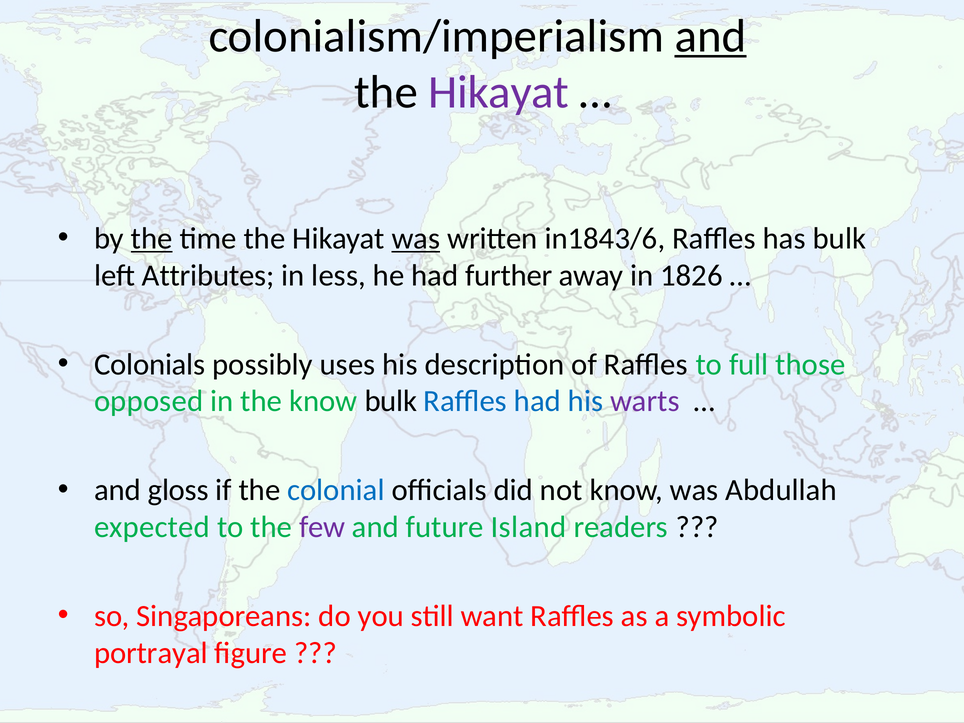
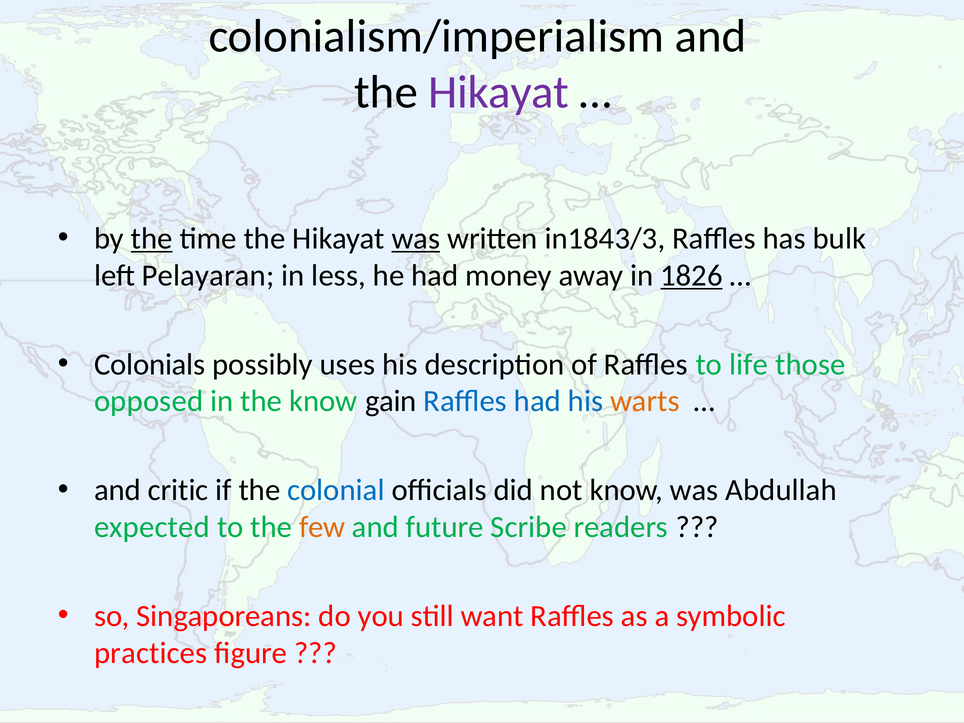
and at (710, 36) underline: present -> none
in1843/6: in1843/6 -> in1843/3
Attributes: Attributes -> Pelayaran
further: further -> money
1826 underline: none -> present
full: full -> life
know bulk: bulk -> gain
warts colour: purple -> orange
gloss: gloss -> critic
few colour: purple -> orange
Island: Island -> Scribe
portrayal: portrayal -> practices
